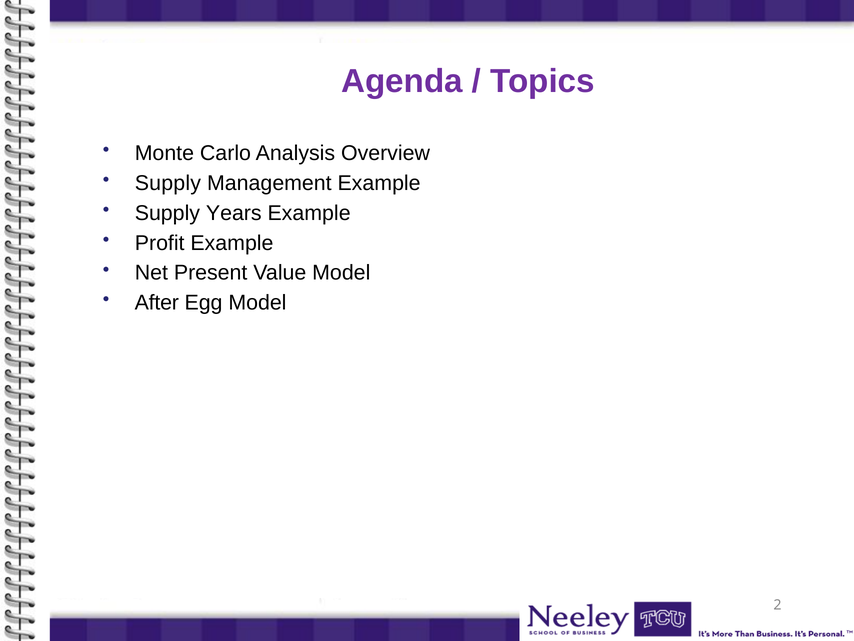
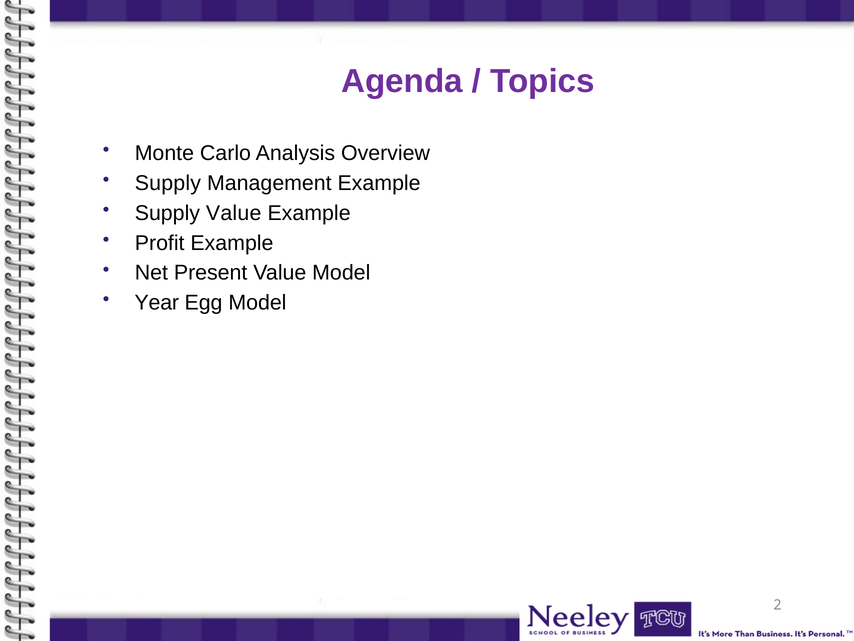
Supply Years: Years -> Value
After: After -> Year
